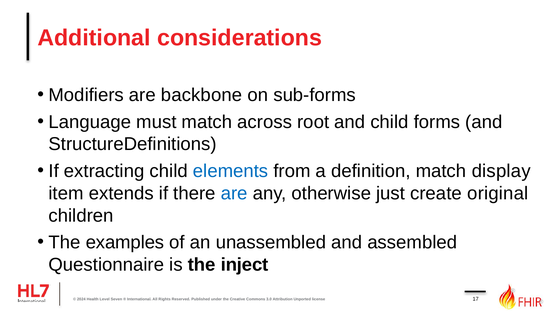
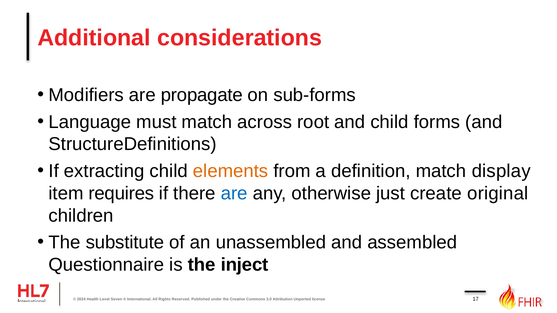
backbone: backbone -> propagate
elements colour: blue -> orange
extends: extends -> requires
examples: examples -> substitute
